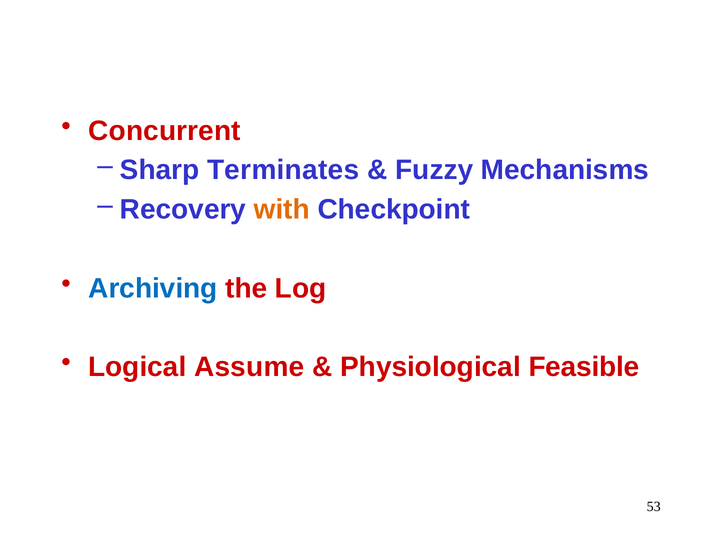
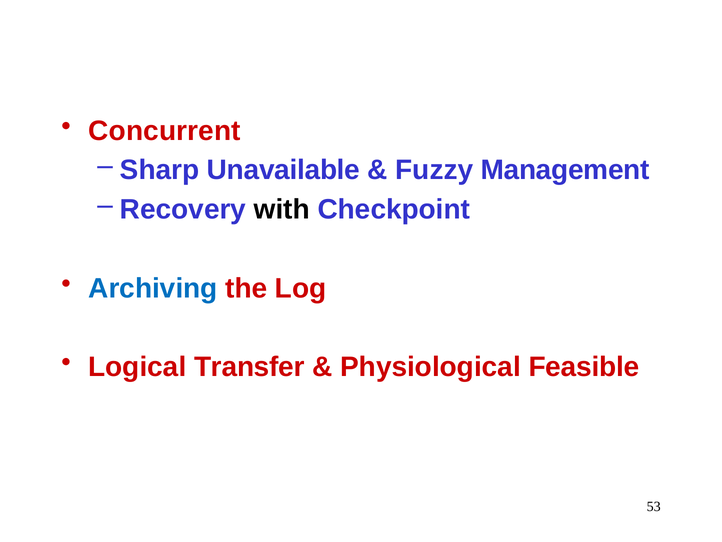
Terminates: Terminates -> Unavailable
Mechanisms: Mechanisms -> Management
with colour: orange -> black
Assume: Assume -> Transfer
